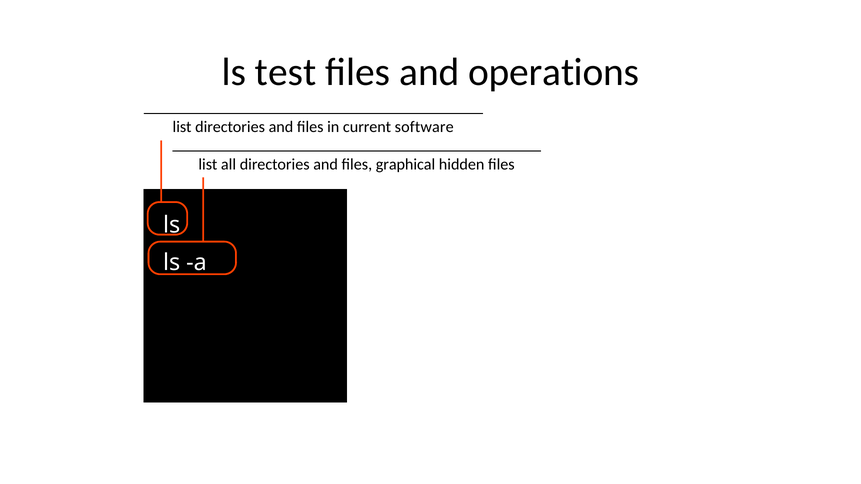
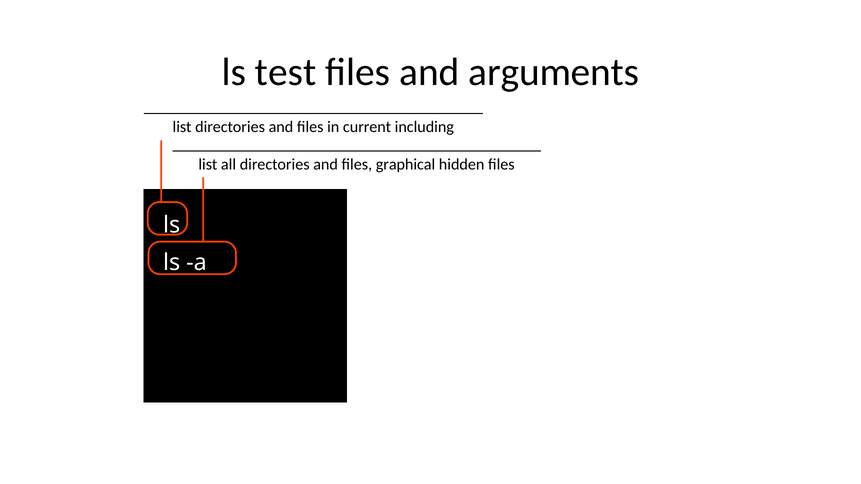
operations: operations -> arguments
software: software -> including
